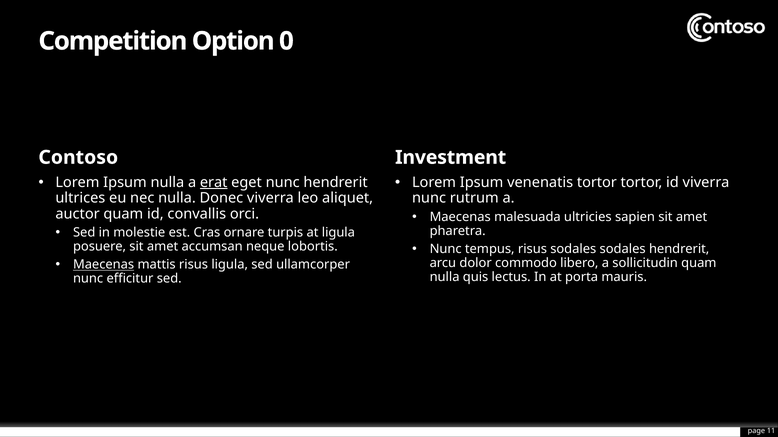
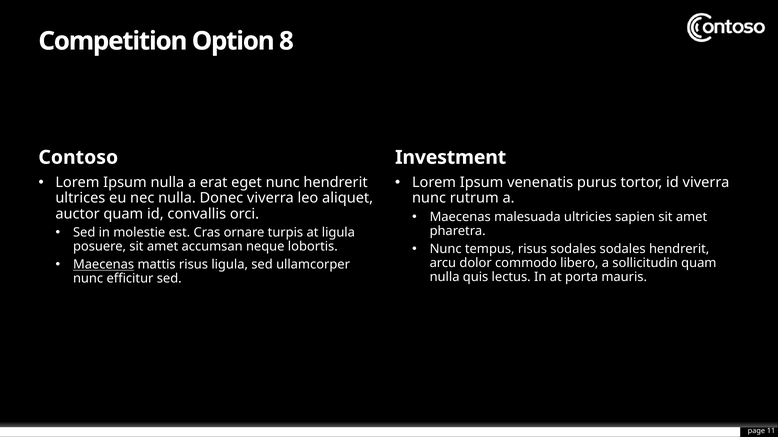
0: 0 -> 8
erat underline: present -> none
venenatis tortor: tortor -> purus
